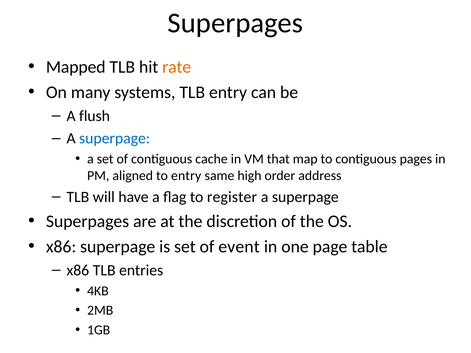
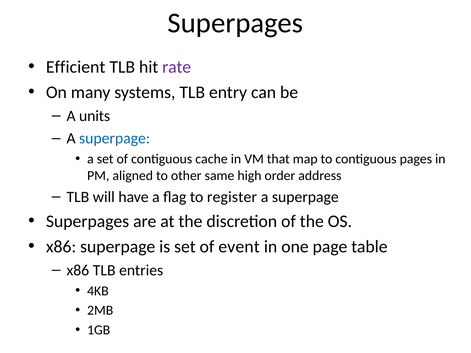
Mapped: Mapped -> Efficient
rate colour: orange -> purple
flush: flush -> units
to entry: entry -> other
